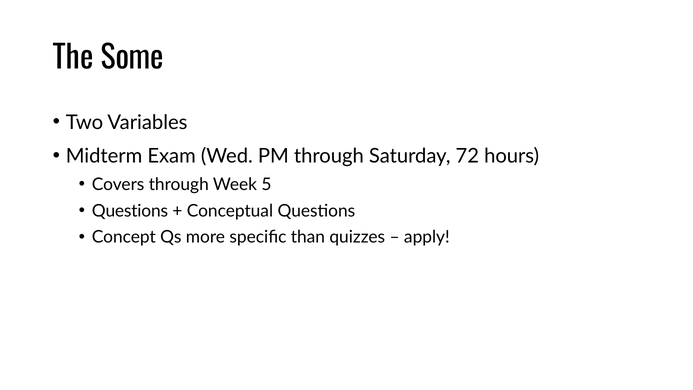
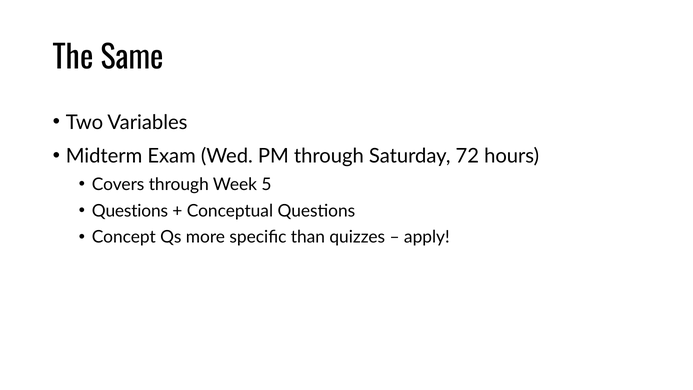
Some: Some -> Same
